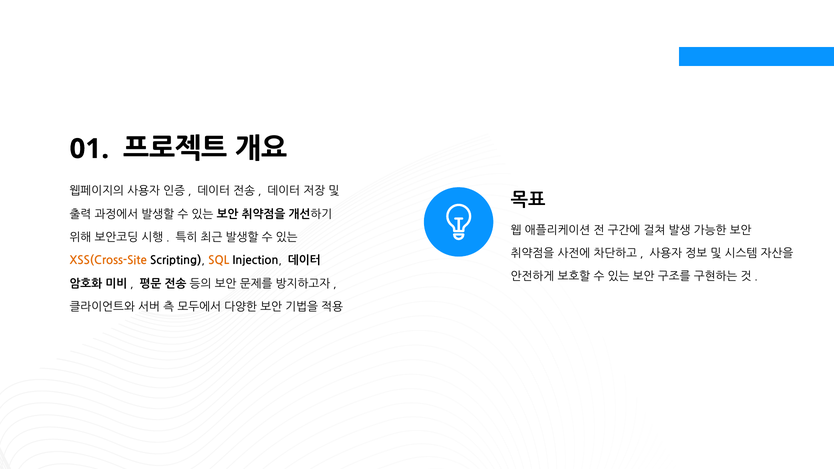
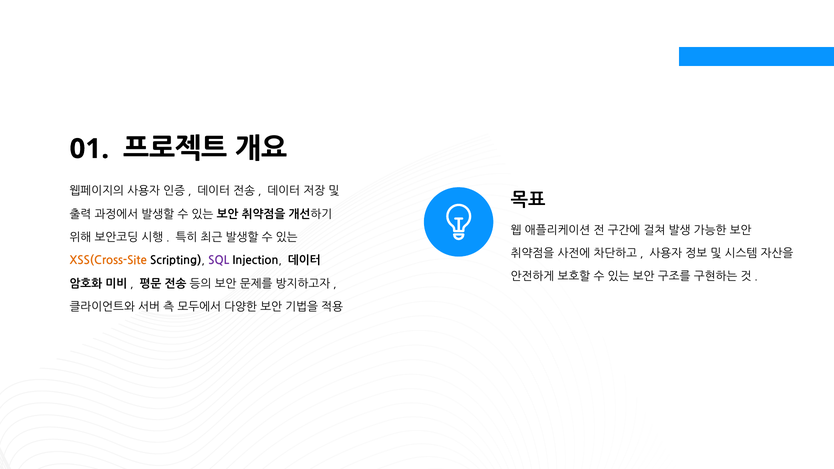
SQL colour: orange -> purple
